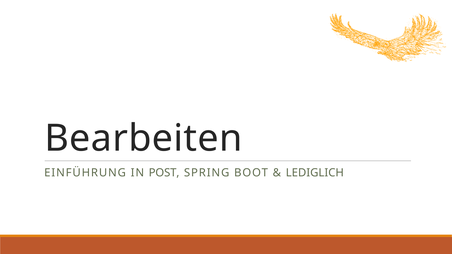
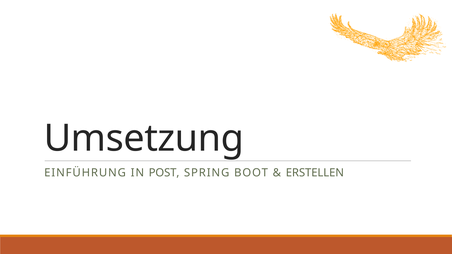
Bearbeiten: Bearbeiten -> Umsetzung
LEDIGLICH: LEDIGLICH -> ERSTELLEN
